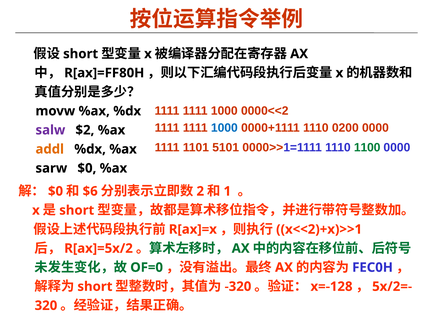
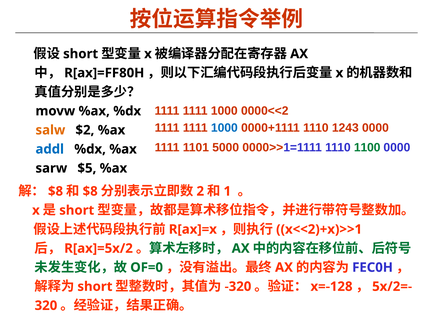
0200: 0200 -> 1243
salw colour: purple -> orange
5101: 5101 -> 5000
addl colour: orange -> blue
sarw $0: $0 -> $5
$0 at (56, 191): $0 -> $8
$6 at (90, 191): $6 -> $8
